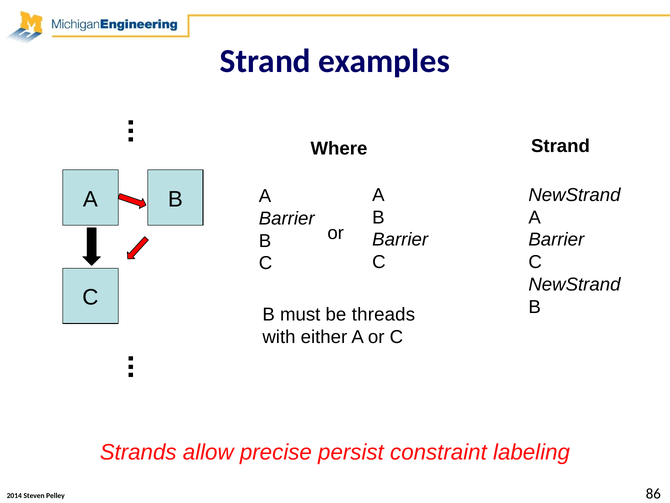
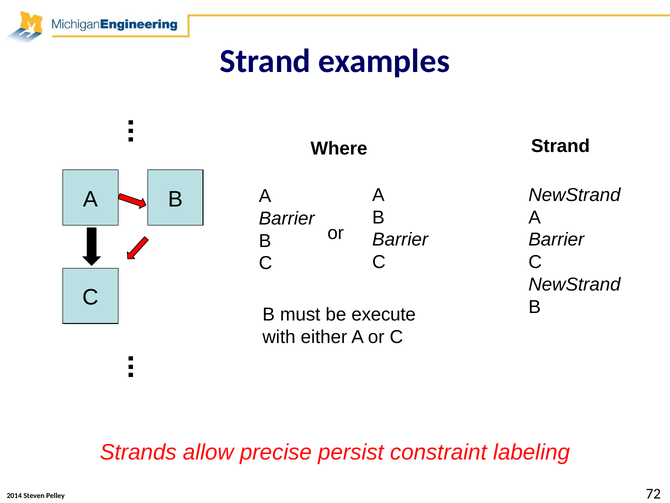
threads: threads -> execute
86: 86 -> 72
